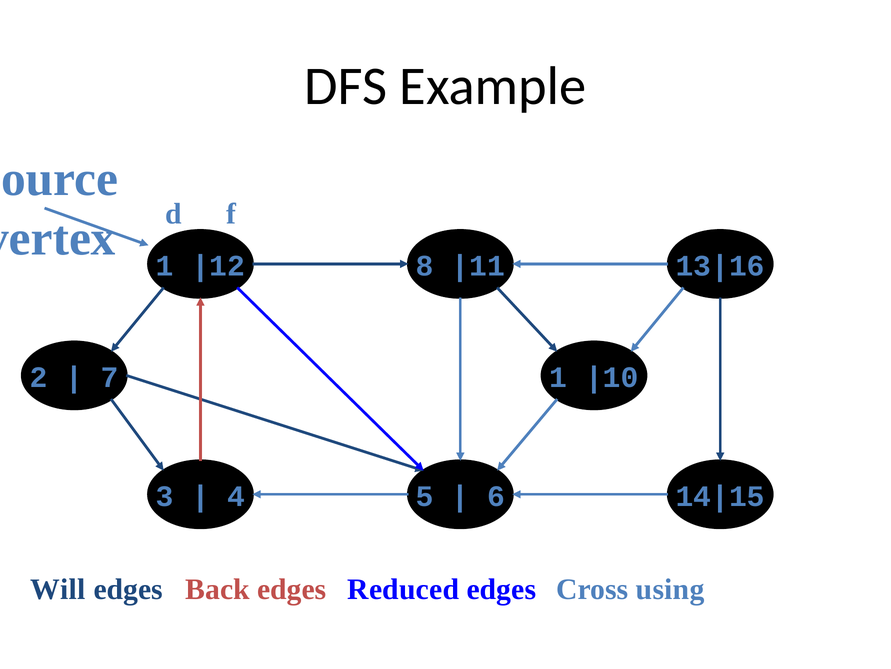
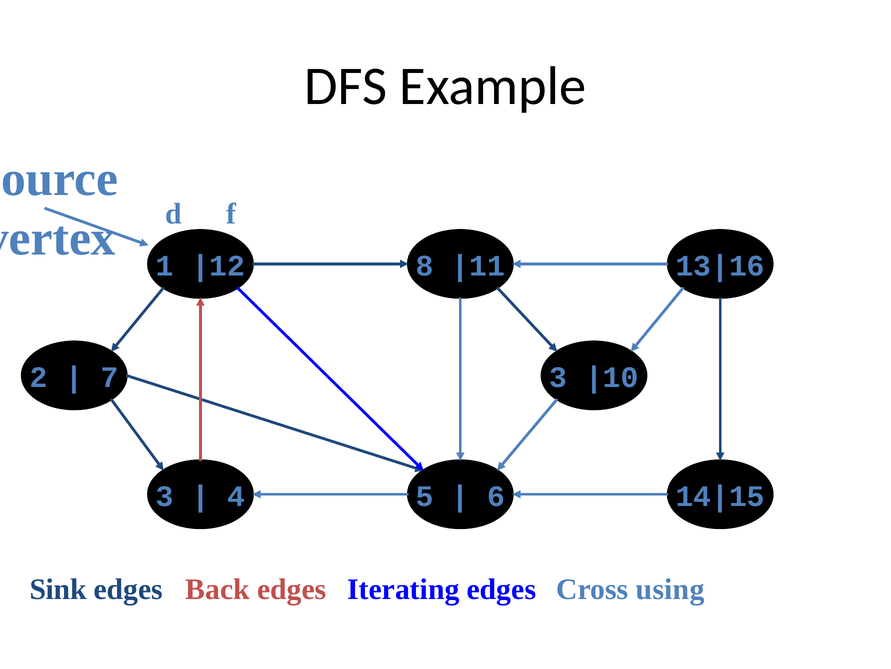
7 1: 1 -> 3
Will: Will -> Sink
Reduced: Reduced -> Iterating
